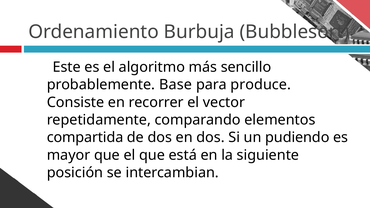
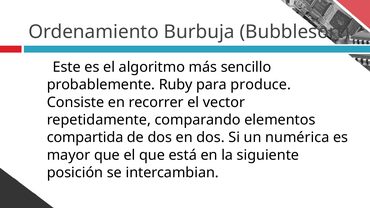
Base: Base -> Ruby
pudiendo: pudiendo -> numérica
